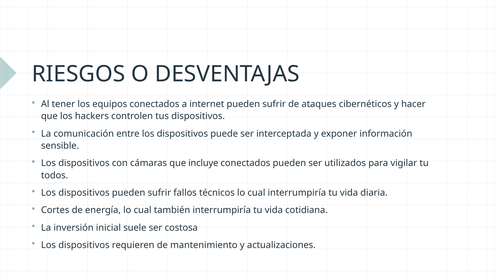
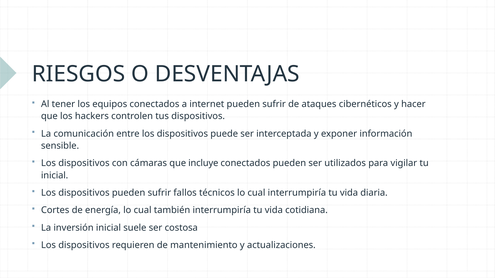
todos at (55, 176): todos -> inicial
